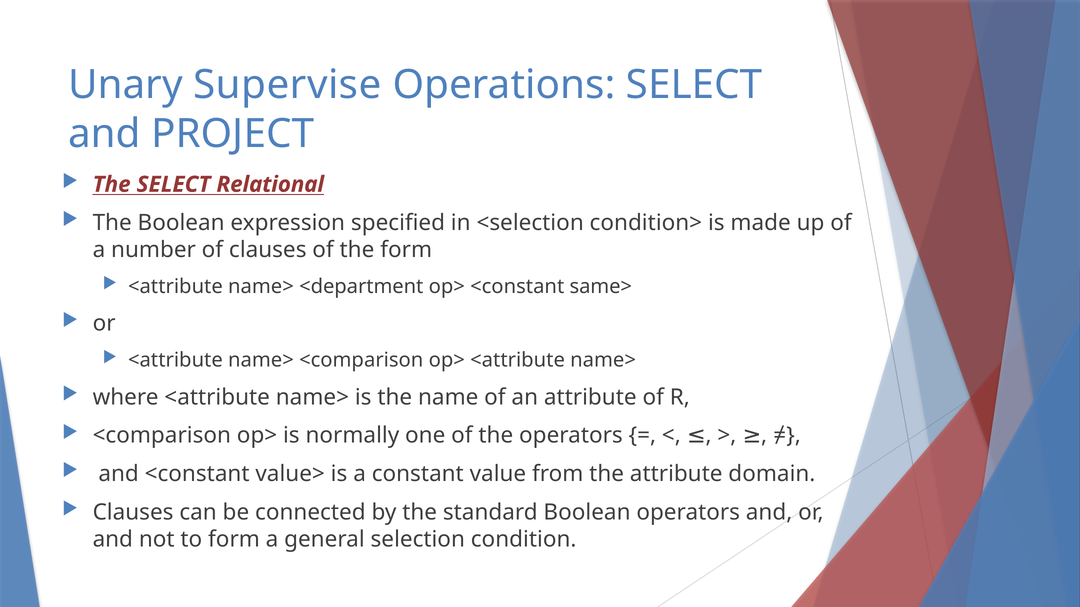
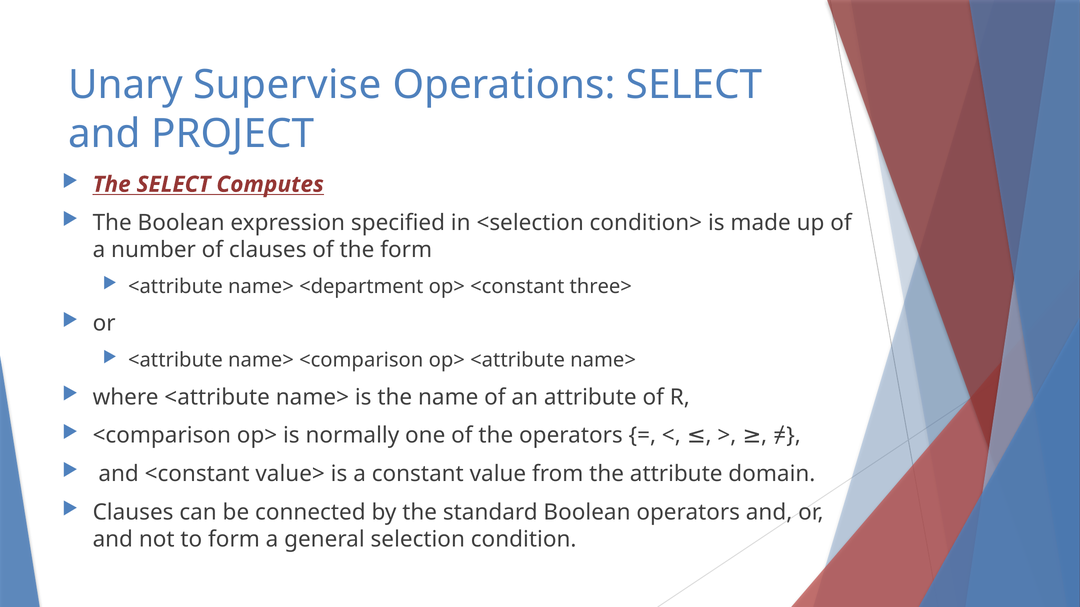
Relational: Relational -> Computes
same>: same> -> three>
